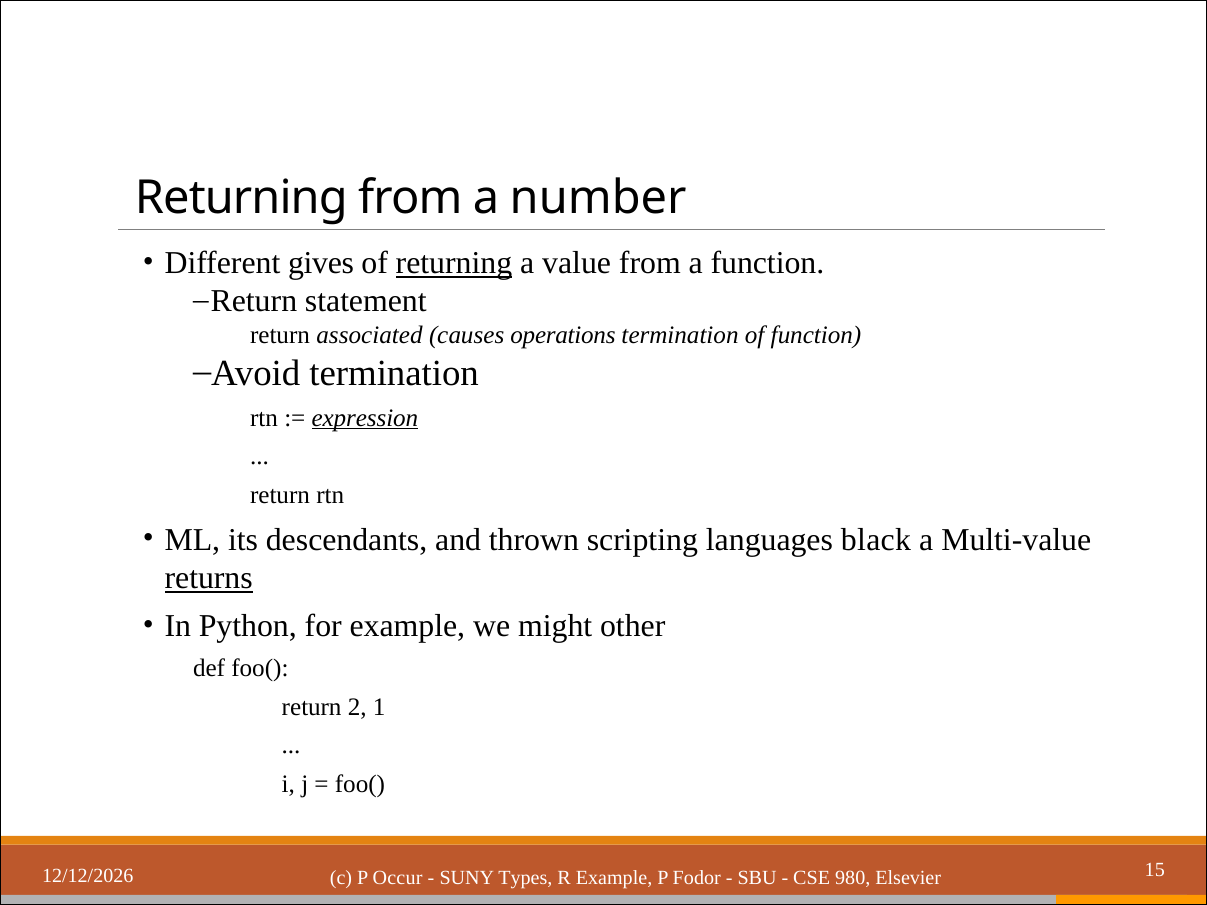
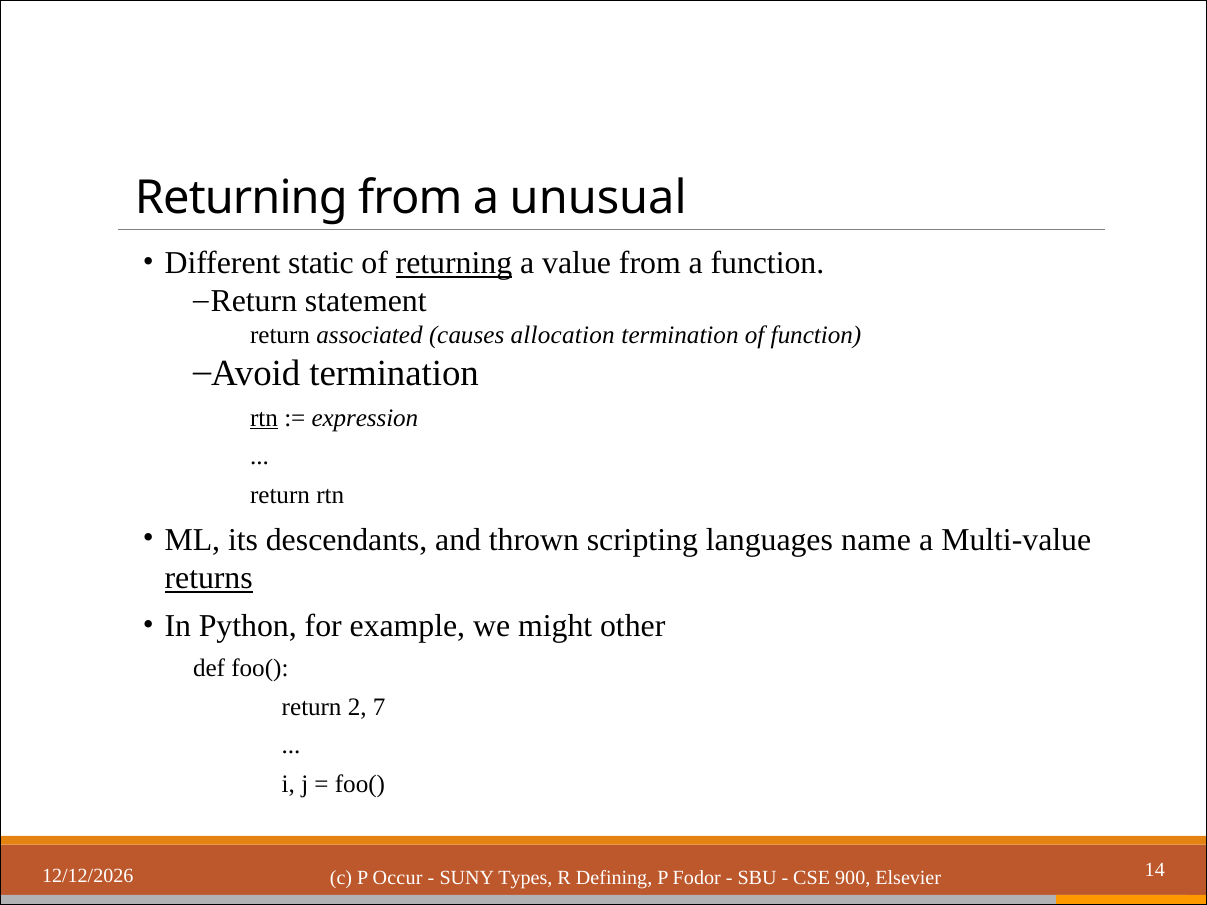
number: number -> unusual
gives: gives -> static
operations: operations -> allocation
rtn at (264, 418) underline: none -> present
expression underline: present -> none
black: black -> name
1: 1 -> 7
R Example: Example -> Defining
980: 980 -> 900
15: 15 -> 14
